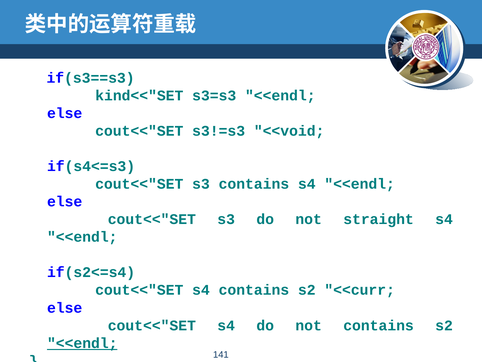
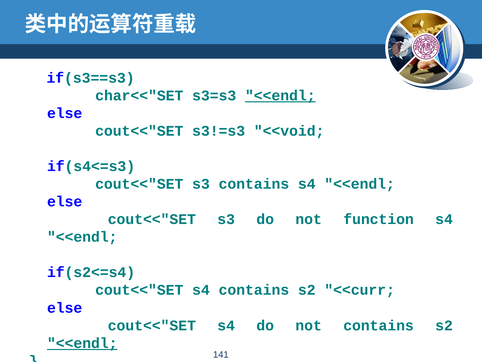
kind<<"SET: kind<<"SET -> char<<"SET
<<endl at (280, 95) underline: none -> present
straight: straight -> function
